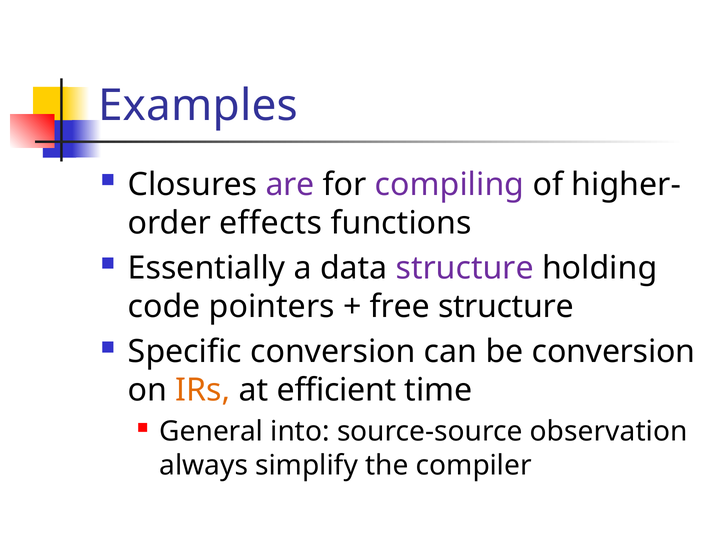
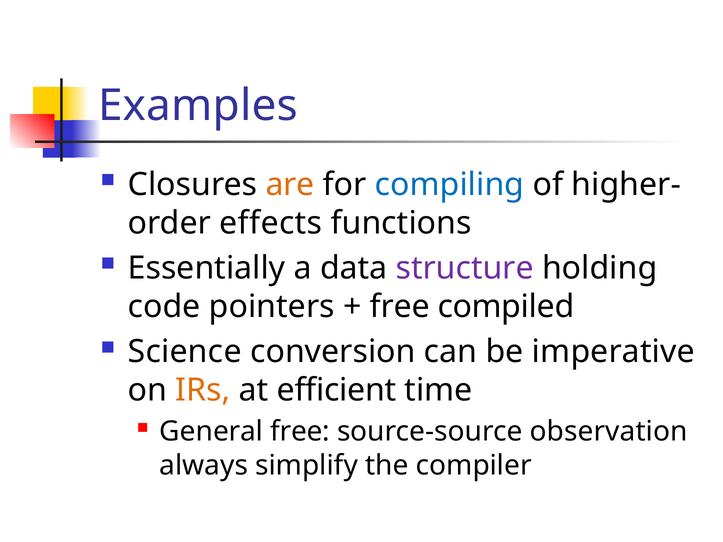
are colour: purple -> orange
compiling colour: purple -> blue
free structure: structure -> compiled
Specific: Specific -> Science
be conversion: conversion -> imperative
General into: into -> free
